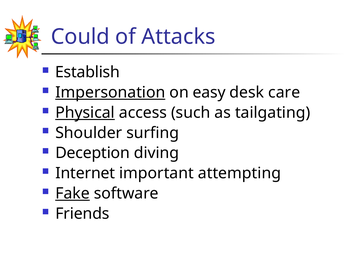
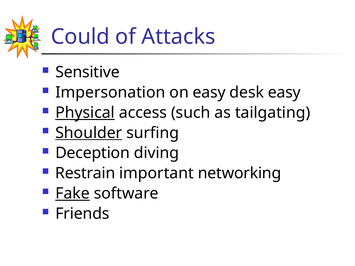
Establish: Establish -> Sensitive
Impersonation underline: present -> none
desk care: care -> easy
Shoulder underline: none -> present
Internet: Internet -> Restrain
attempting: attempting -> networking
